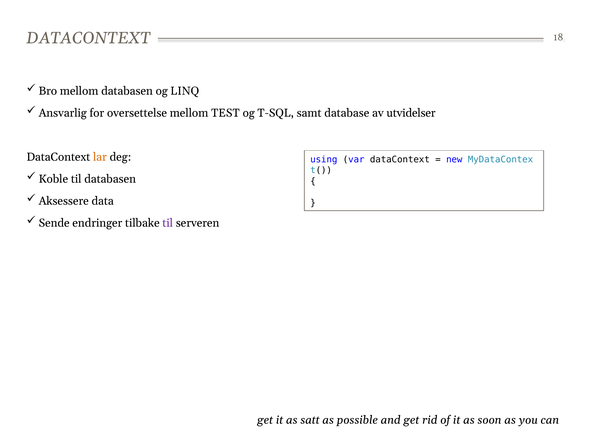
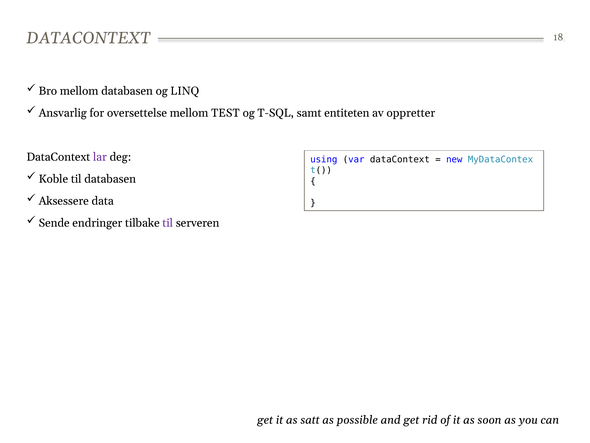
database: database -> entiteten
utvidelser: utvidelser -> oppretter
lar colour: orange -> purple
